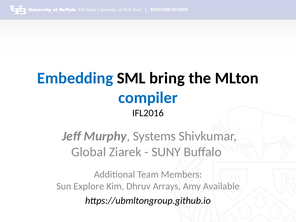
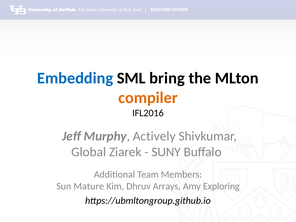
compiler colour: blue -> orange
Systems: Systems -> Actively
Explore: Explore -> Mature
Available: Available -> Exploring
